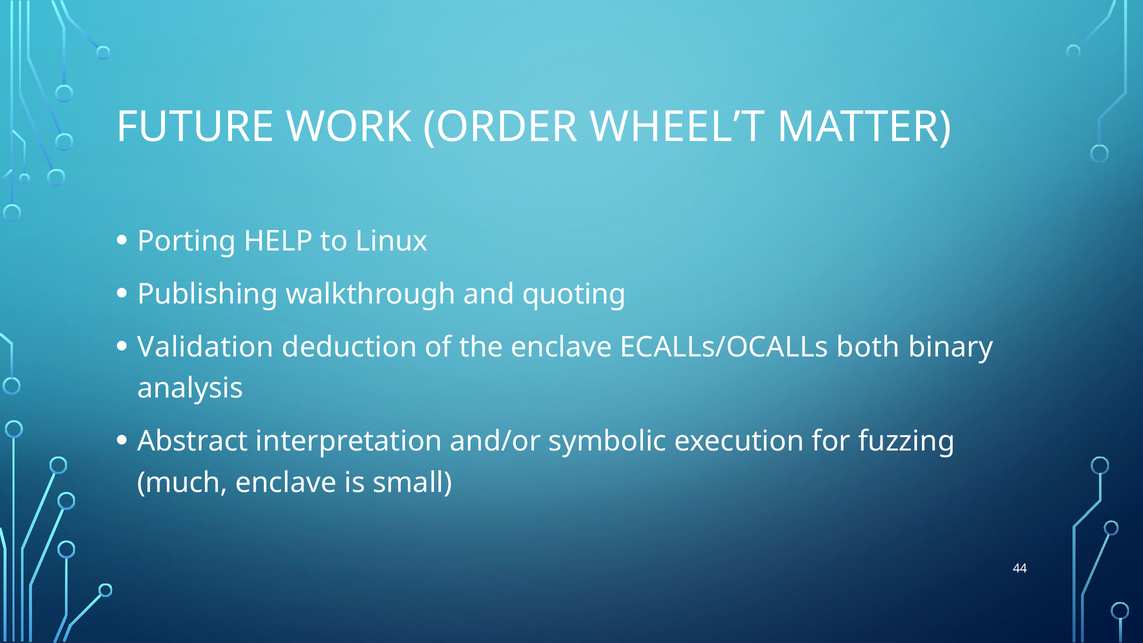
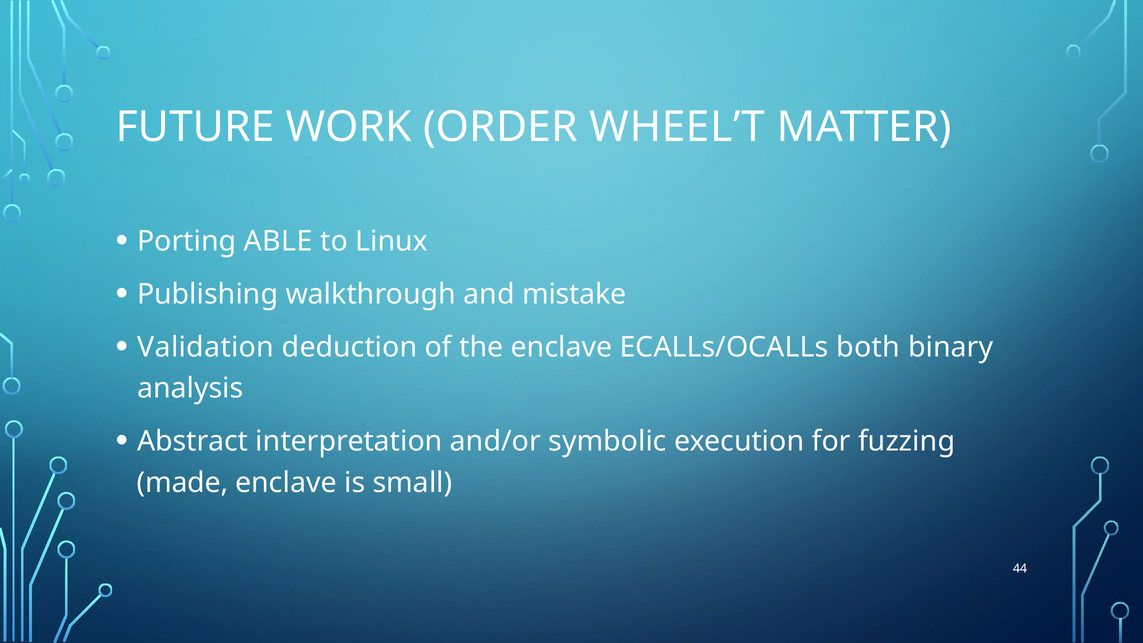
HELP: HELP -> ABLE
quoting: quoting -> mistake
much: much -> made
